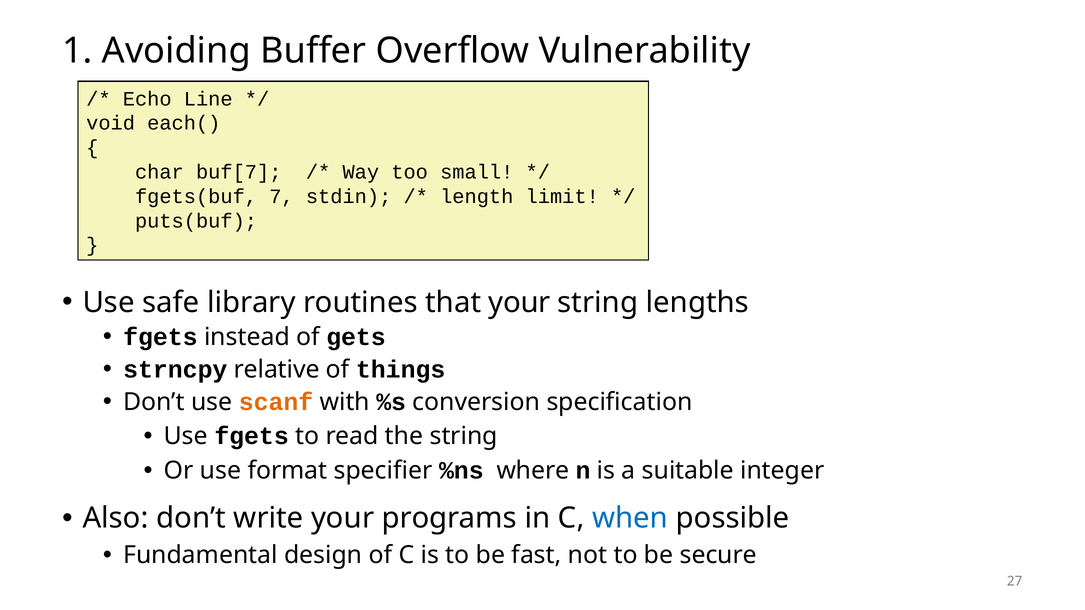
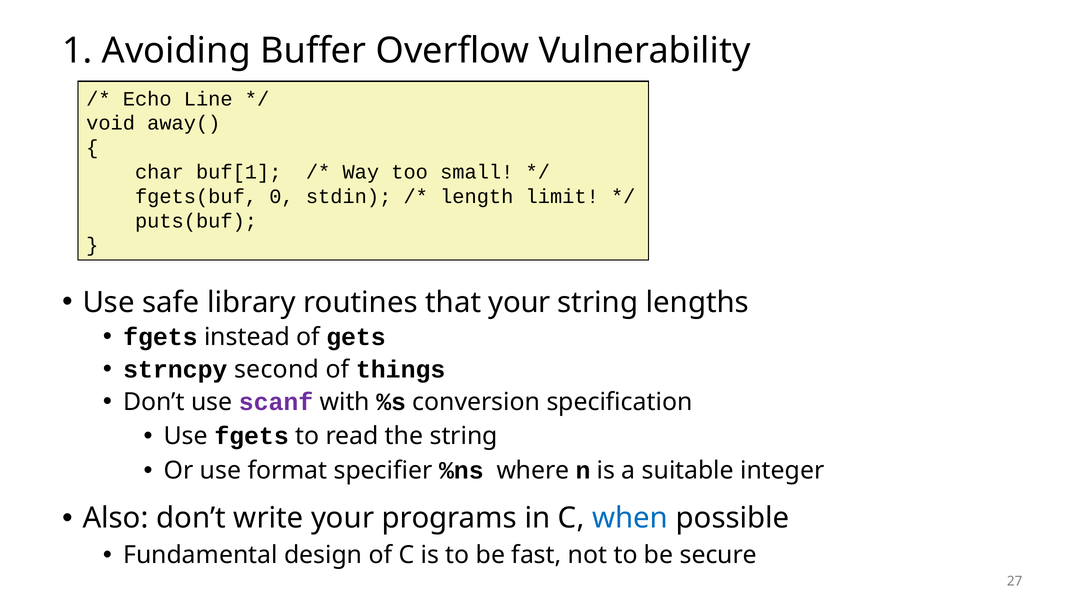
each(: each( -> away(
buf[7: buf[7 -> buf[1
7: 7 -> 0
relative: relative -> second
scanf colour: orange -> purple
